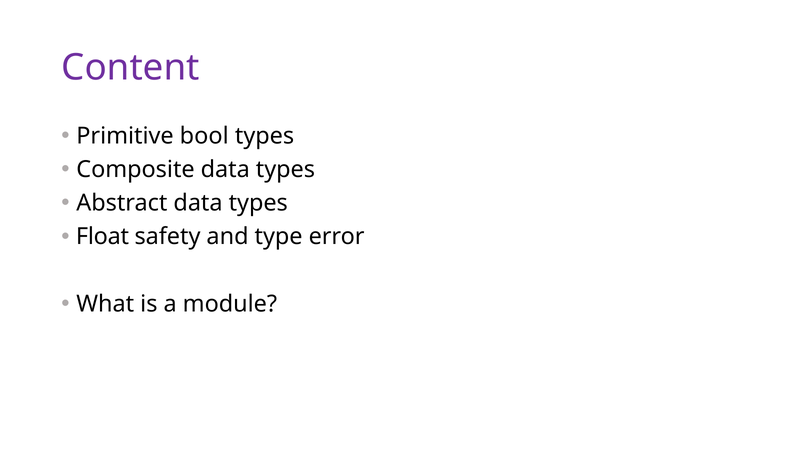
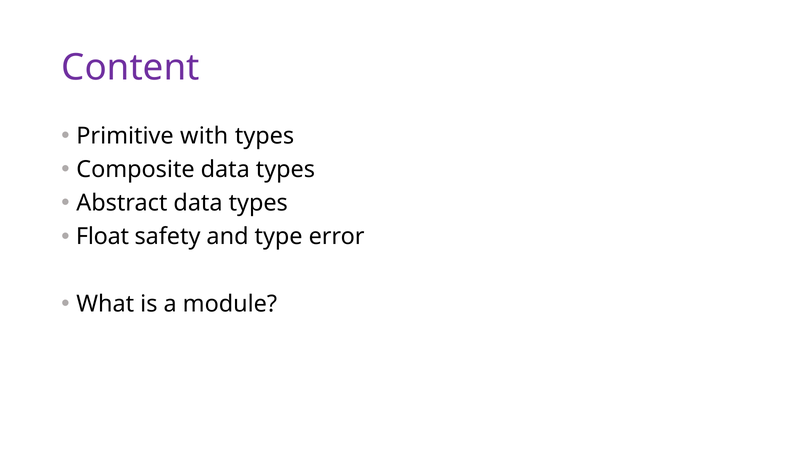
bool: bool -> with
